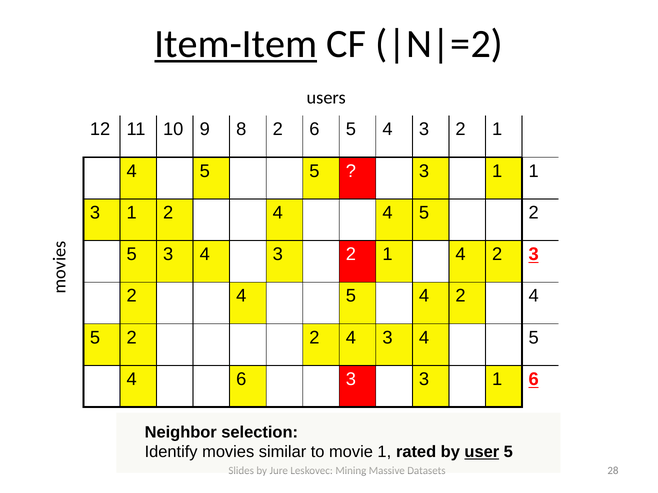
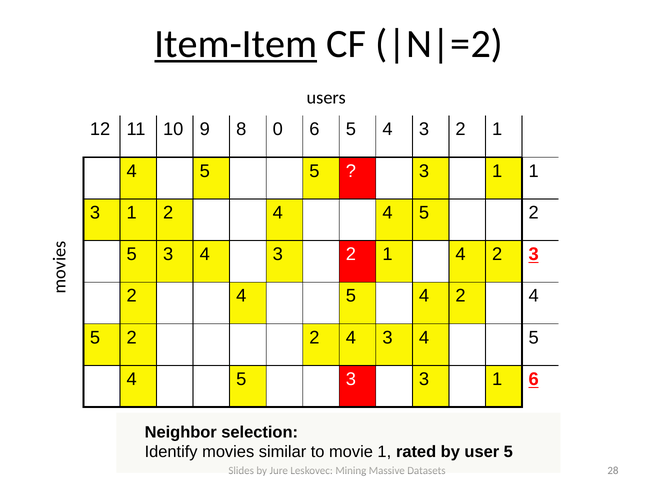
8 2: 2 -> 0
6 at (241, 380): 6 -> 5
user underline: present -> none
